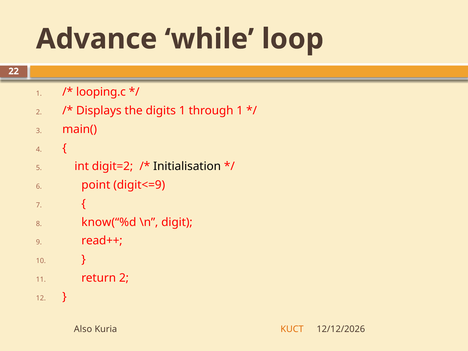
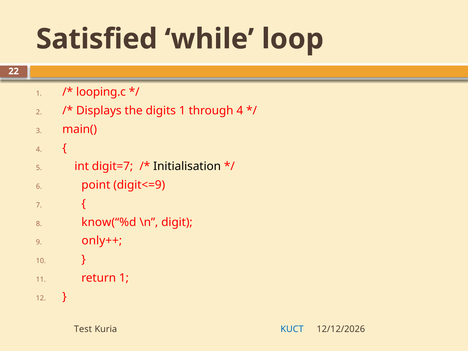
Advance: Advance -> Satisfied
through 1: 1 -> 4
digit=2: digit=2 -> digit=7
read++: read++ -> only++
return 2: 2 -> 1
Also: Also -> Test
KUCT colour: orange -> blue
